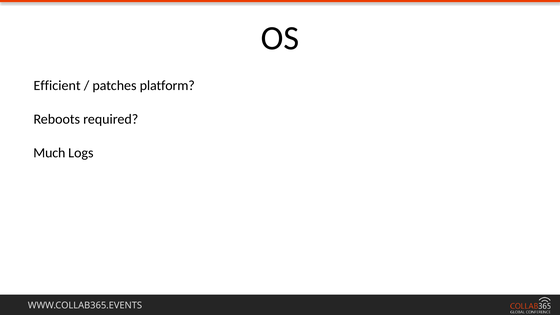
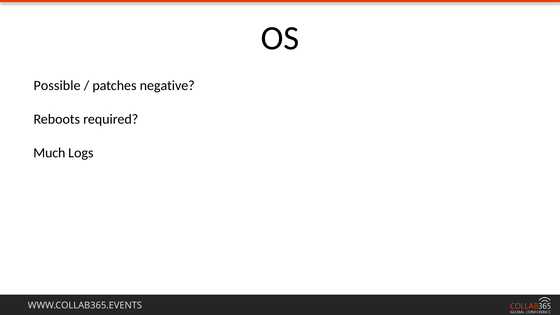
Efficient: Efficient -> Possible
platform: platform -> negative
